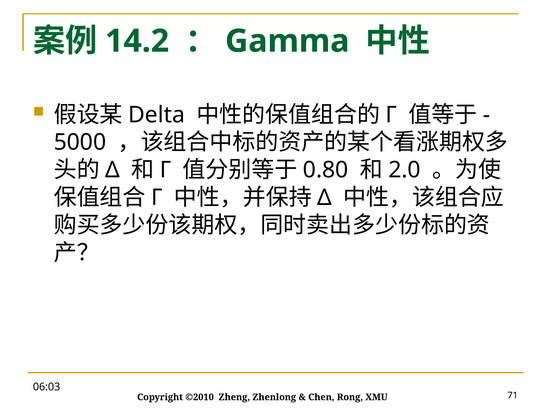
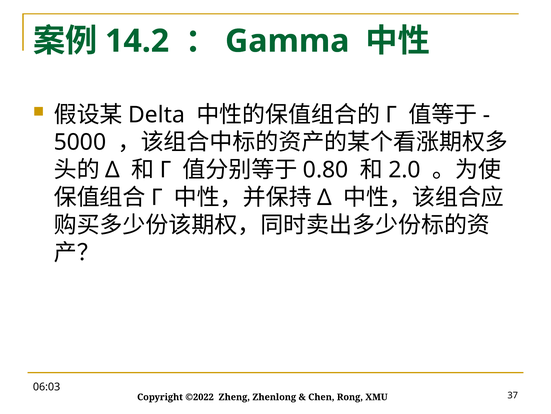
©2010: ©2010 -> ©2022
71: 71 -> 37
